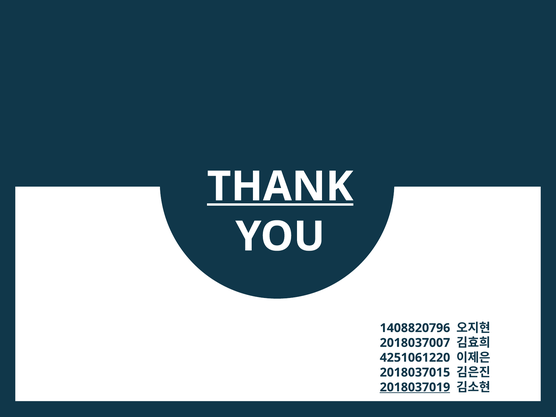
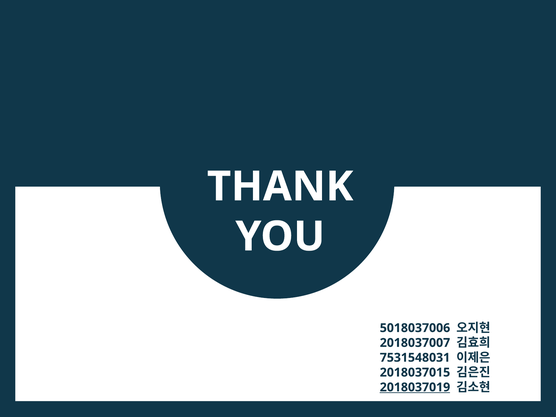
THANK underline: present -> none
1408820796: 1408820796 -> 5018037006
4251061220: 4251061220 -> 7531548031
